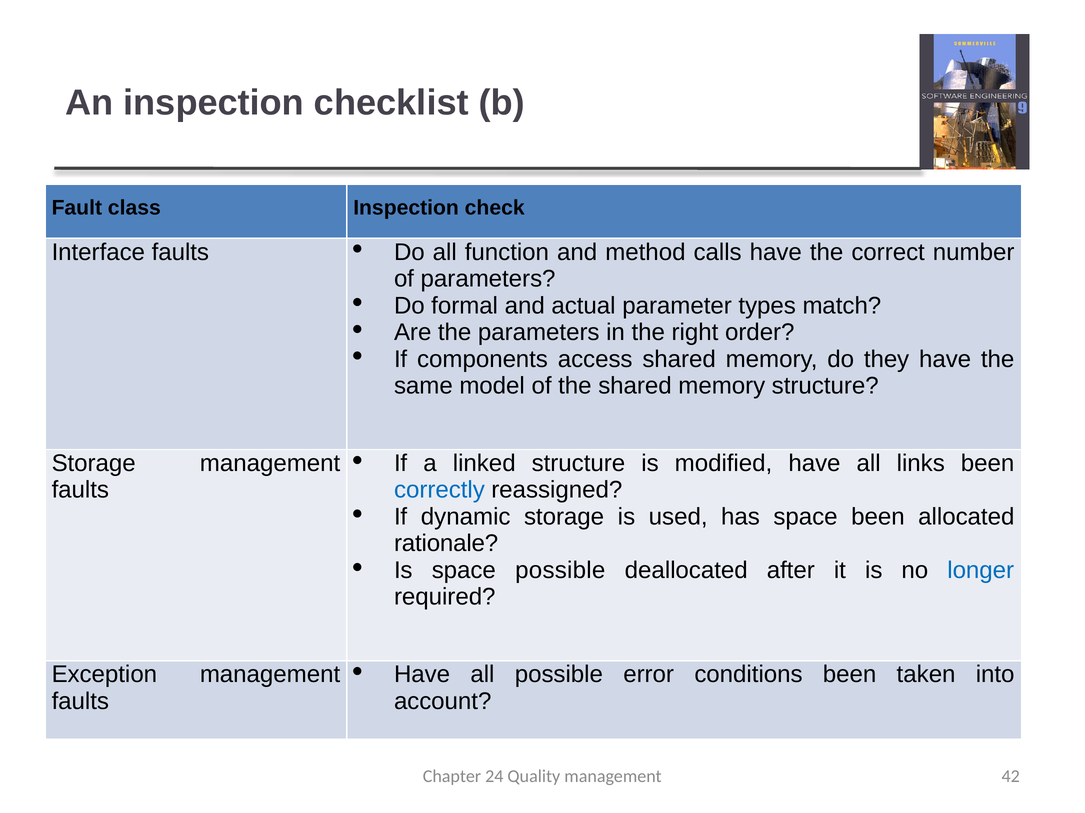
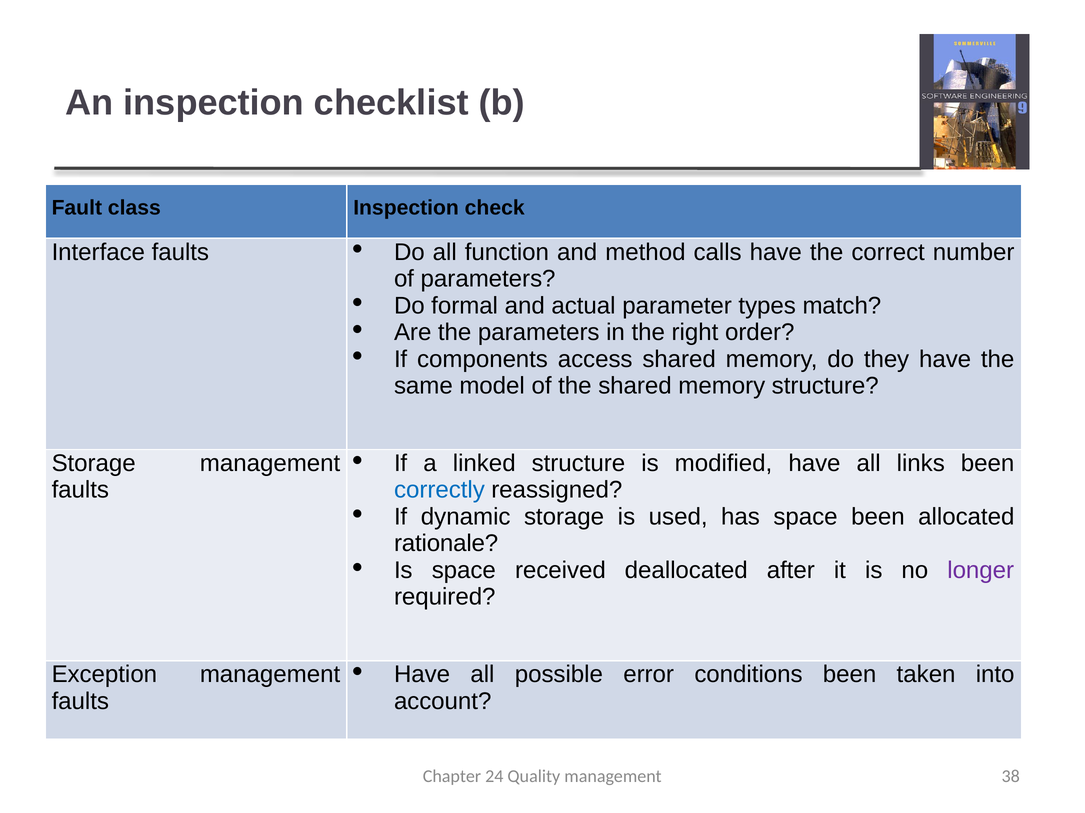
space possible: possible -> received
longer colour: blue -> purple
42: 42 -> 38
